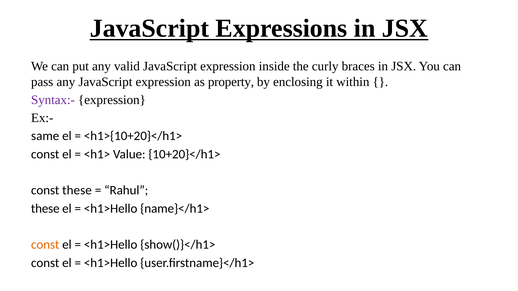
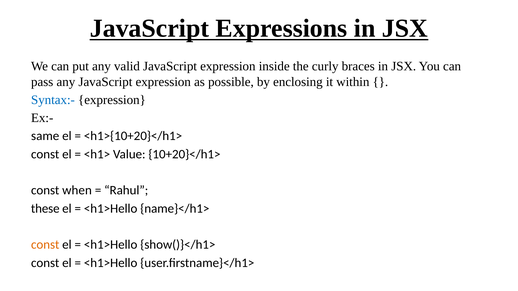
property: property -> possible
Syntax:- colour: purple -> blue
const these: these -> when
